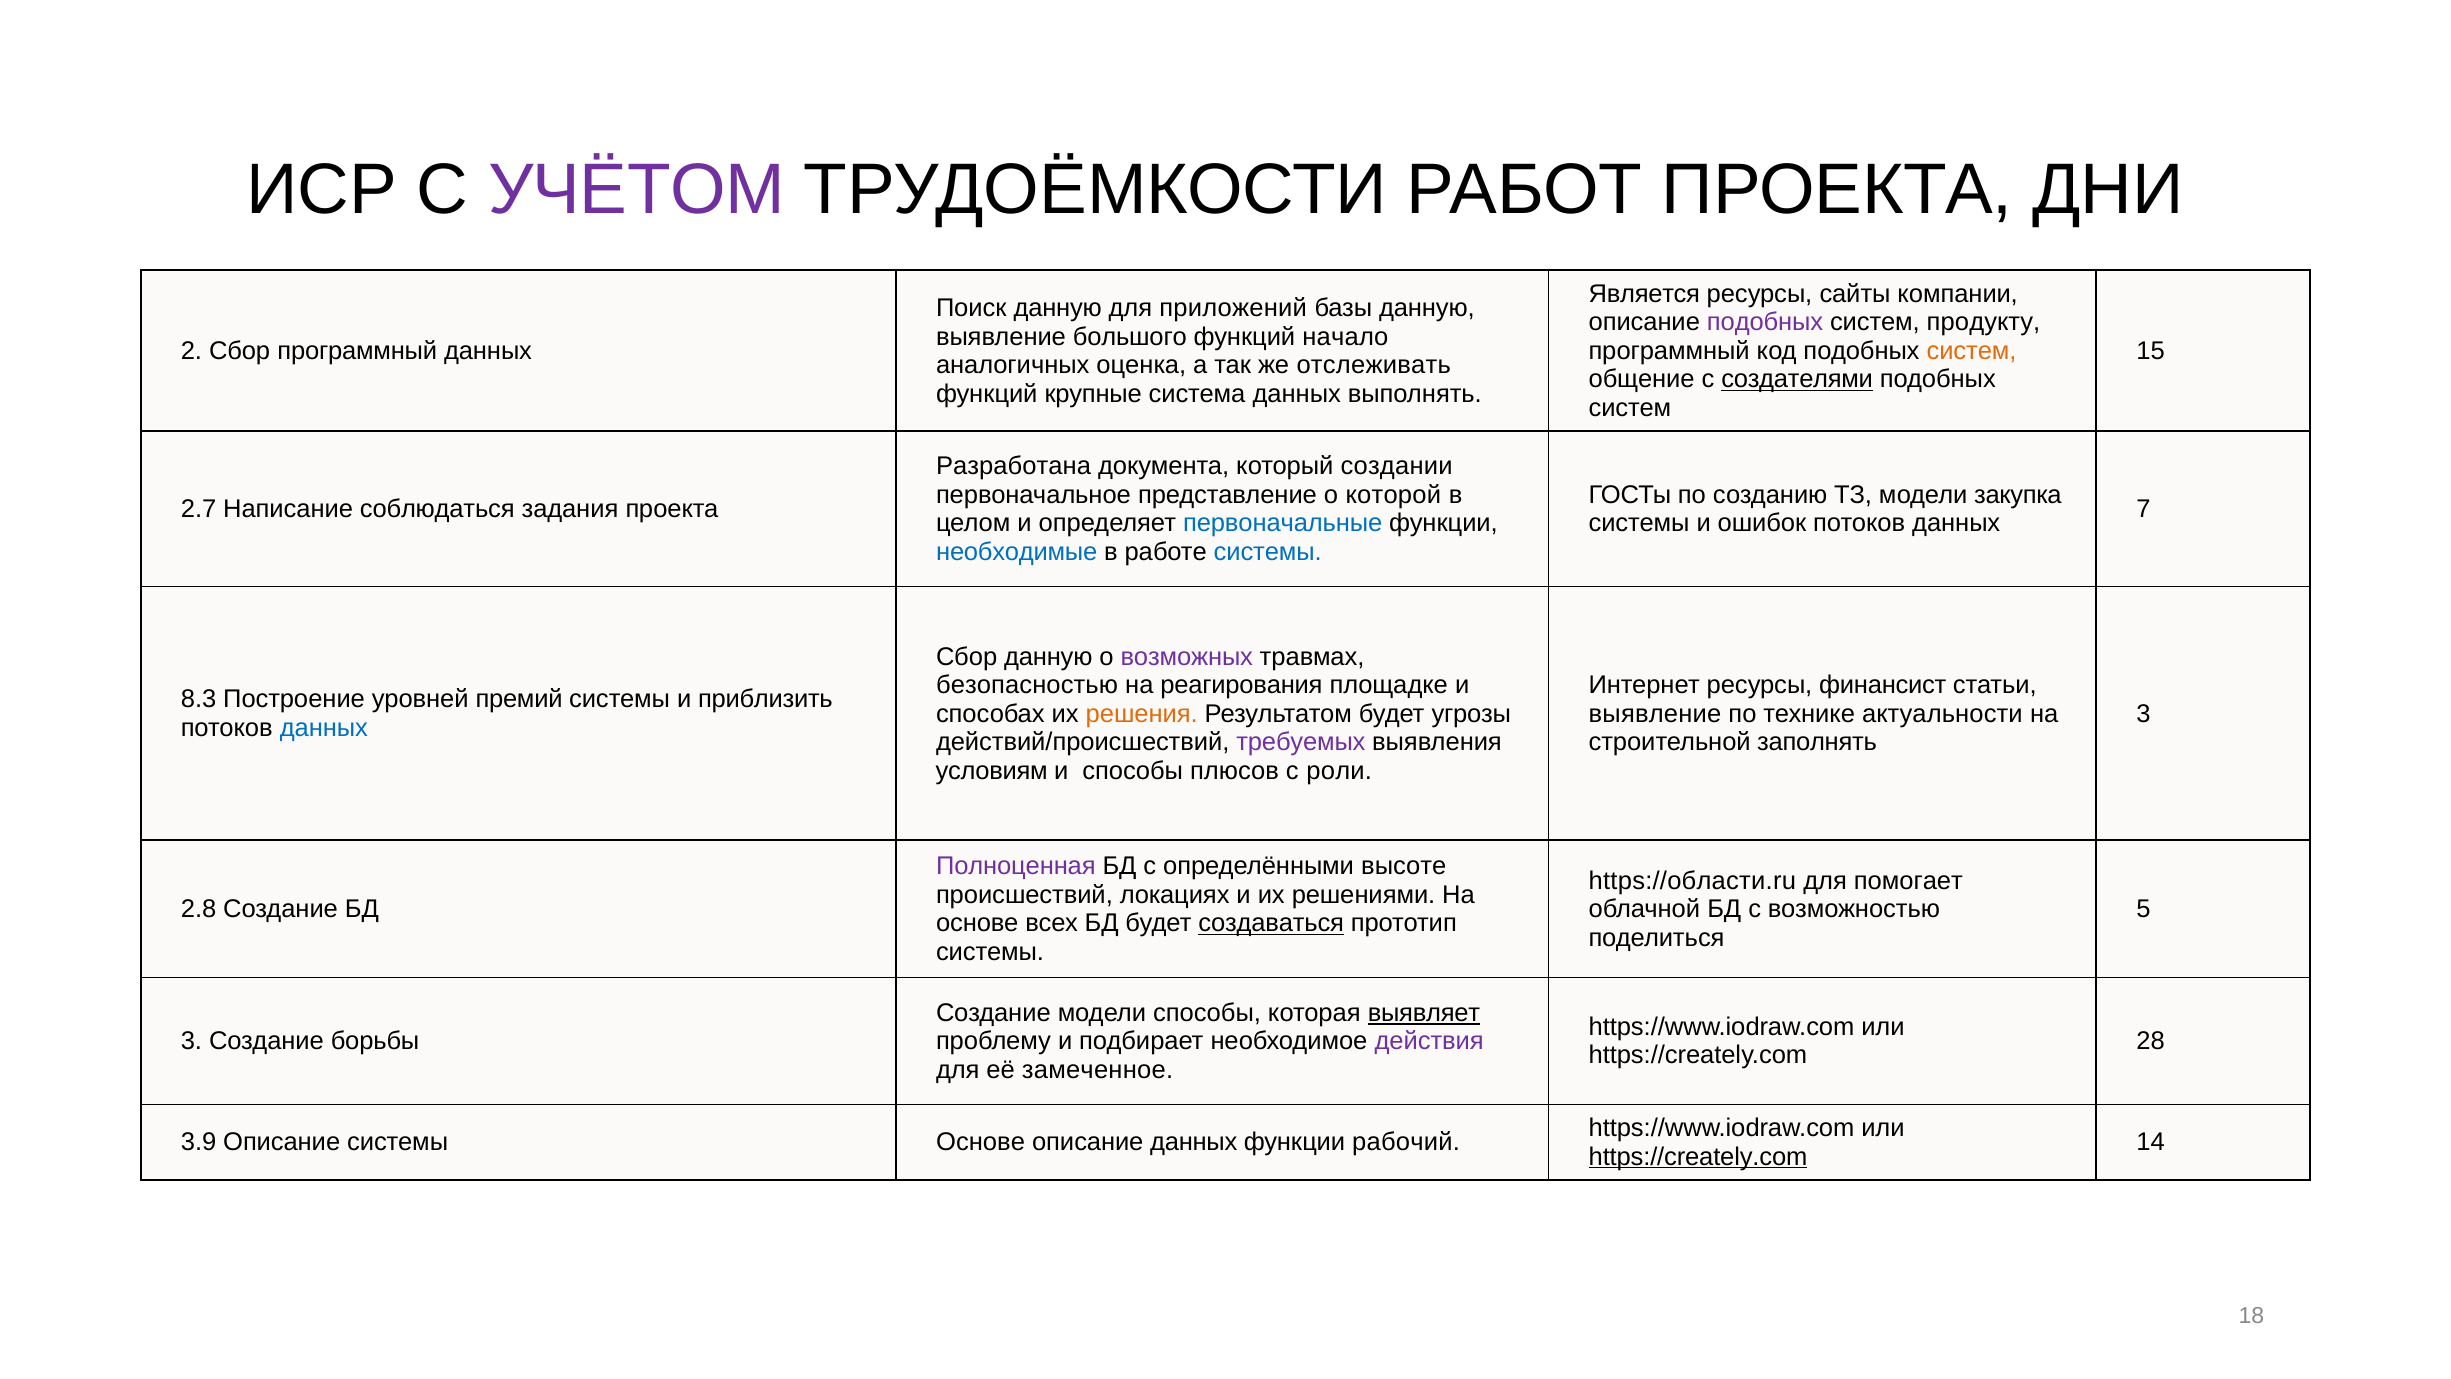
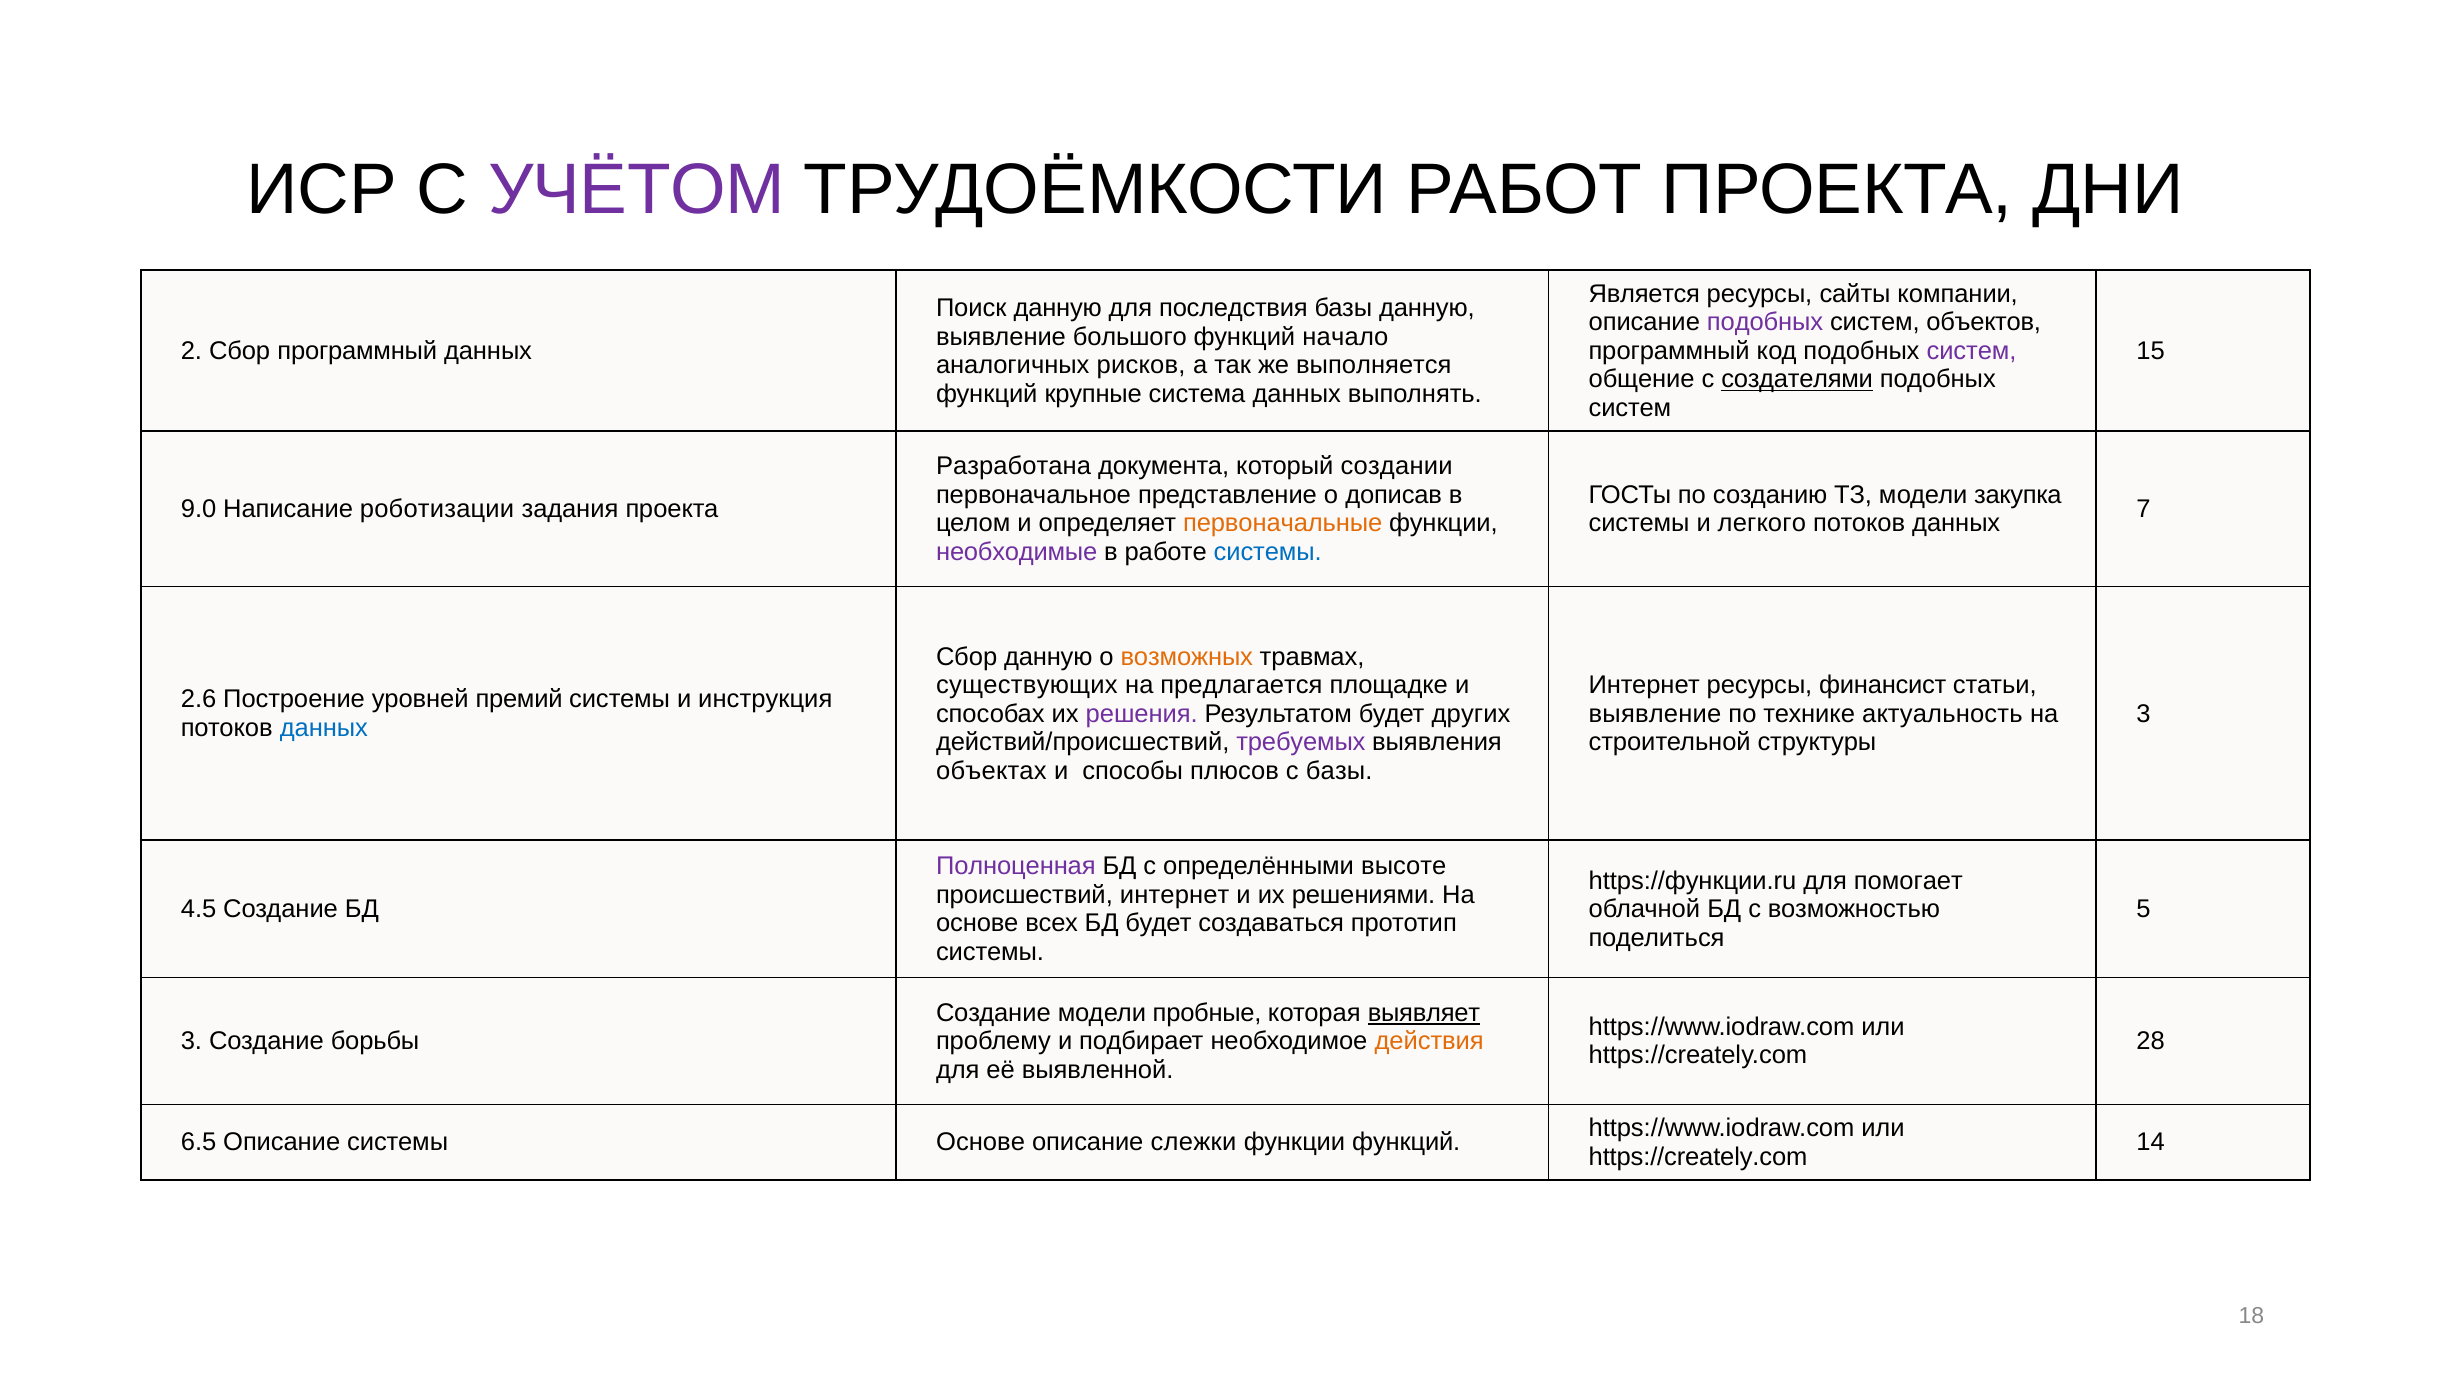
приложений: приложений -> последствия
продукту: продукту -> объектов
систем at (1972, 351) colour: orange -> purple
оценка: оценка -> рисков
отслеживать: отслеживать -> выполняется
которой: которой -> дописав
2.7: 2.7 -> 9.0
соблюдаться: соблюдаться -> роботизации
первоначальные colour: blue -> orange
ошибок: ошибок -> легкого
необходимые colour: blue -> purple
возможных colour: purple -> orange
безопасностью: безопасностью -> существующих
реагирования: реагирования -> предлагается
8.3: 8.3 -> 2.6
приблизить: приблизить -> инструкция
решения colour: orange -> purple
угрозы: угрозы -> других
актуальности: актуальности -> актуальность
заполнять: заполнять -> структуры
условиям: условиям -> объектах
с роли: роли -> базы
https://области.ru: https://области.ru -> https://функции.ru
происшествий локациях: локациях -> интернет
2.8: 2.8 -> 4.5
создаваться underline: present -> none
модели способы: способы -> пробные
действия colour: purple -> orange
замеченное: замеченное -> выявленной
3.9: 3.9 -> 6.5
описание данных: данных -> слежки
функции рабочий: рабочий -> функций
https://creately.com at (1698, 1156) underline: present -> none
